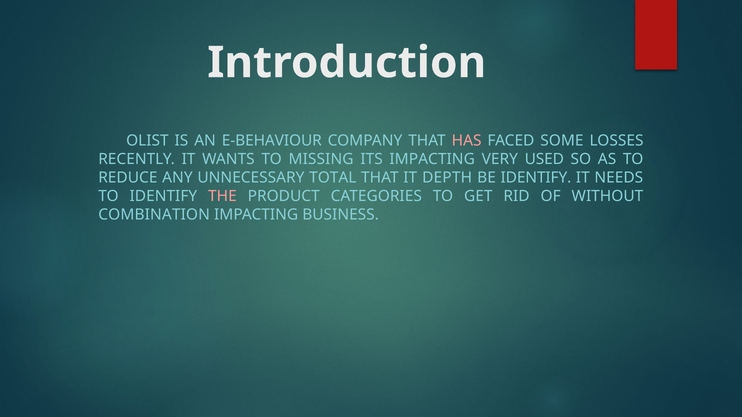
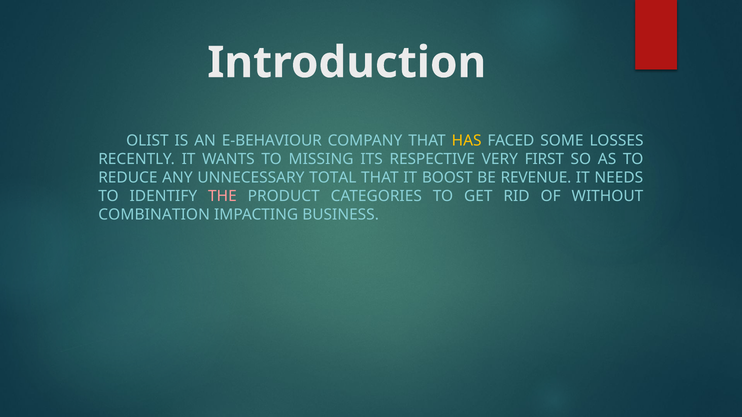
HAS colour: pink -> yellow
ITS IMPACTING: IMPACTING -> RESPECTIVE
USED: USED -> FIRST
DEPTH: DEPTH -> BOOST
BE IDENTIFY: IDENTIFY -> REVENUE
